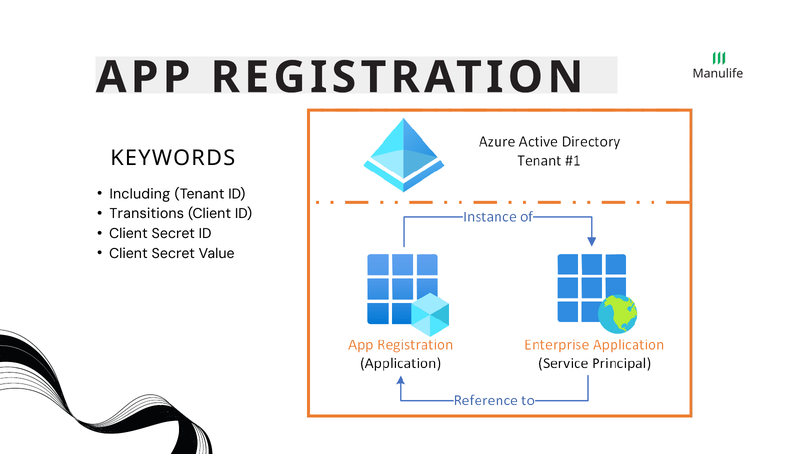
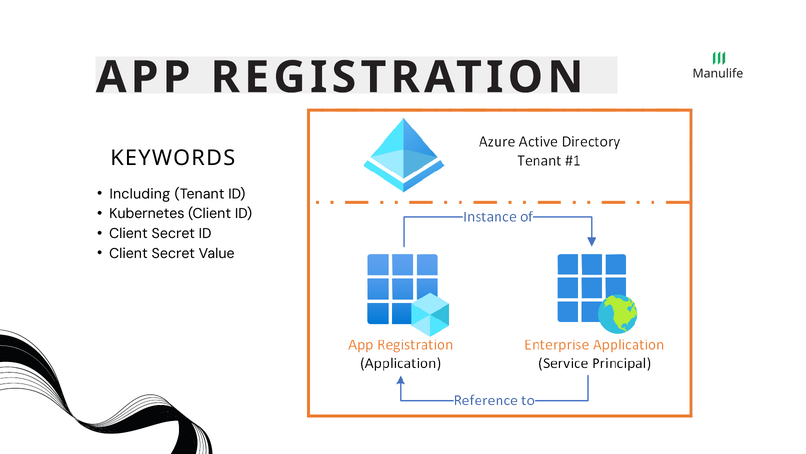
Transitions: Transitions -> Kubernetes
